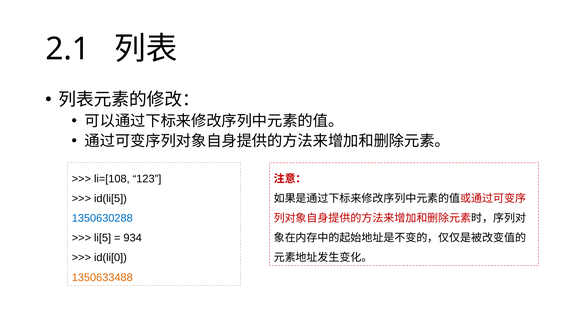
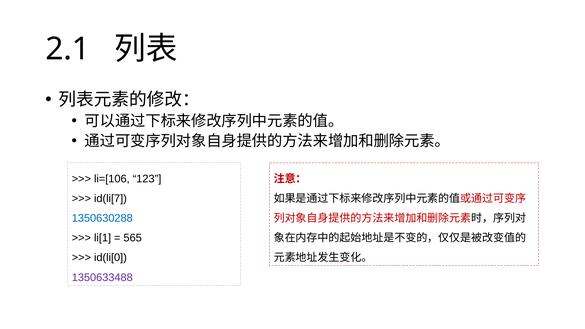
li=[108: li=[108 -> li=[106
id(li[5: id(li[5 -> id(li[7
li[5: li[5 -> li[1
934: 934 -> 565
1350633488 colour: orange -> purple
